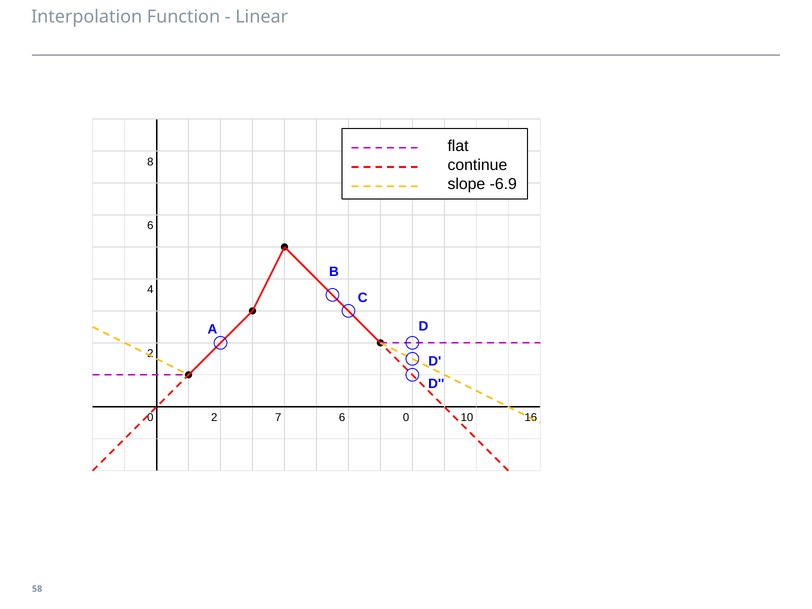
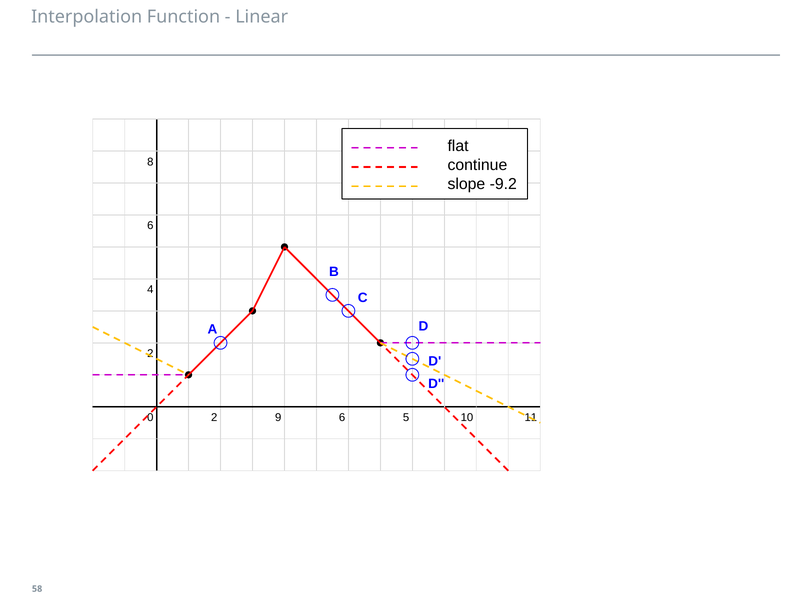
-6.9: -6.9 -> -9.2
7: 7 -> 9
6 0: 0 -> 5
16: 16 -> 11
